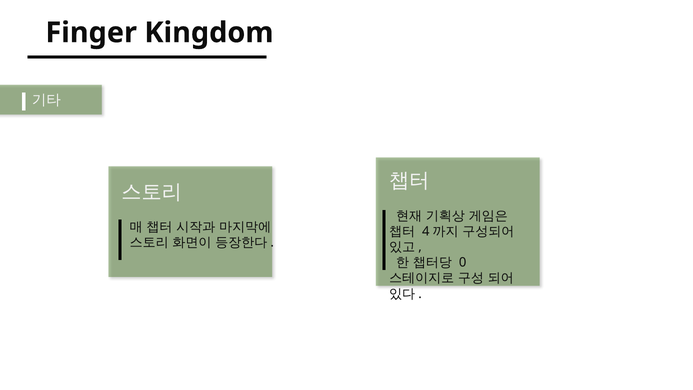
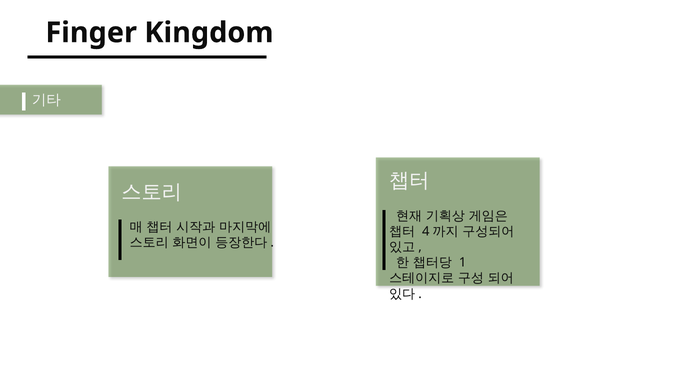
0: 0 -> 1
